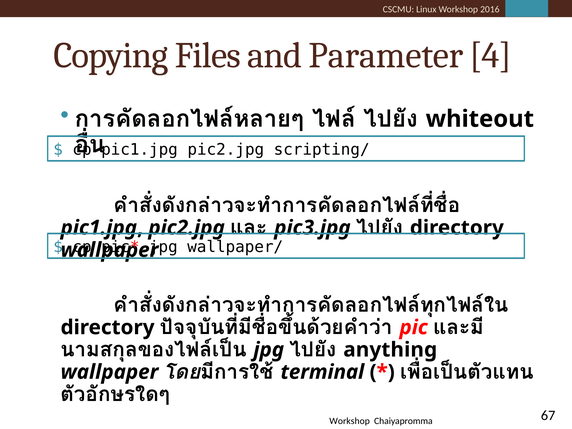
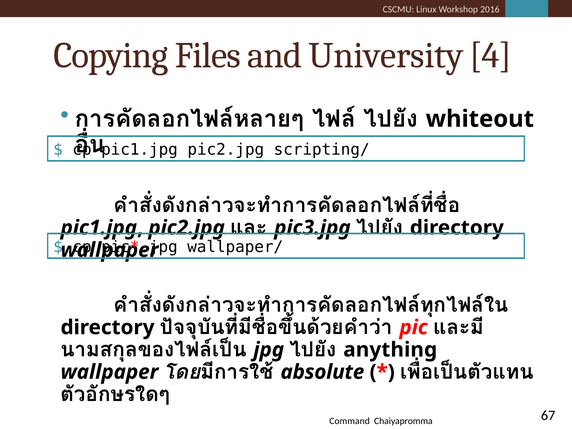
Parameter: Parameter -> University
terminal: terminal -> absolute
Workshop at (350, 421): Workshop -> Command
